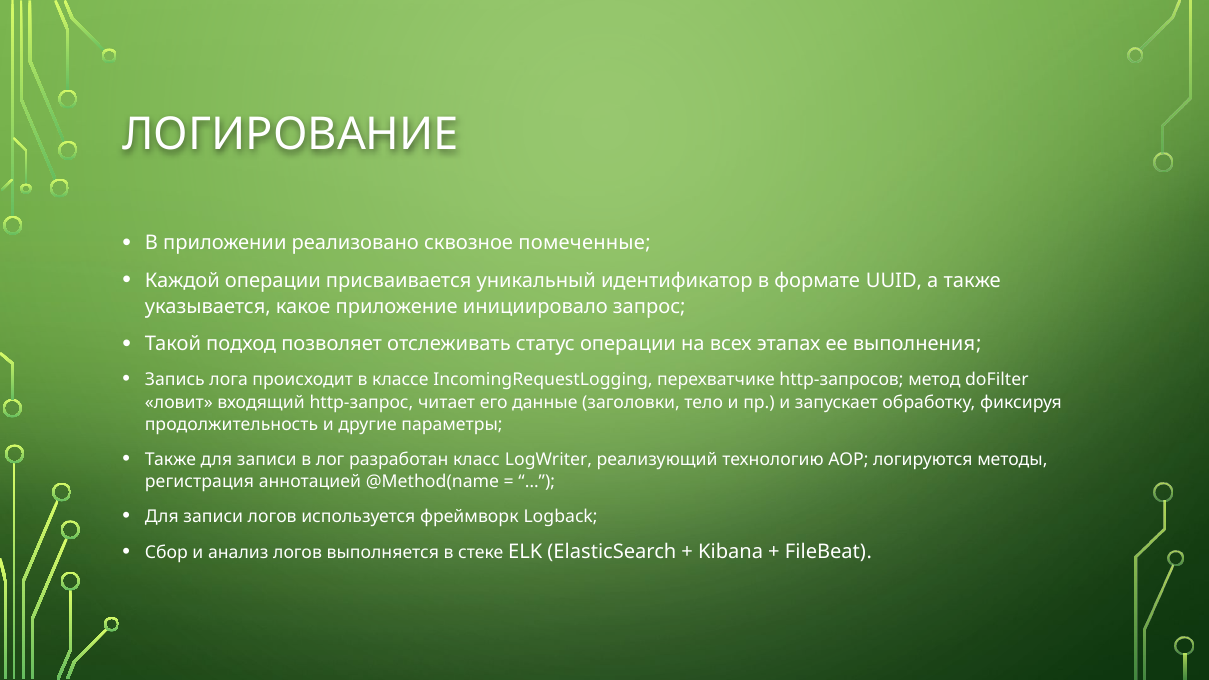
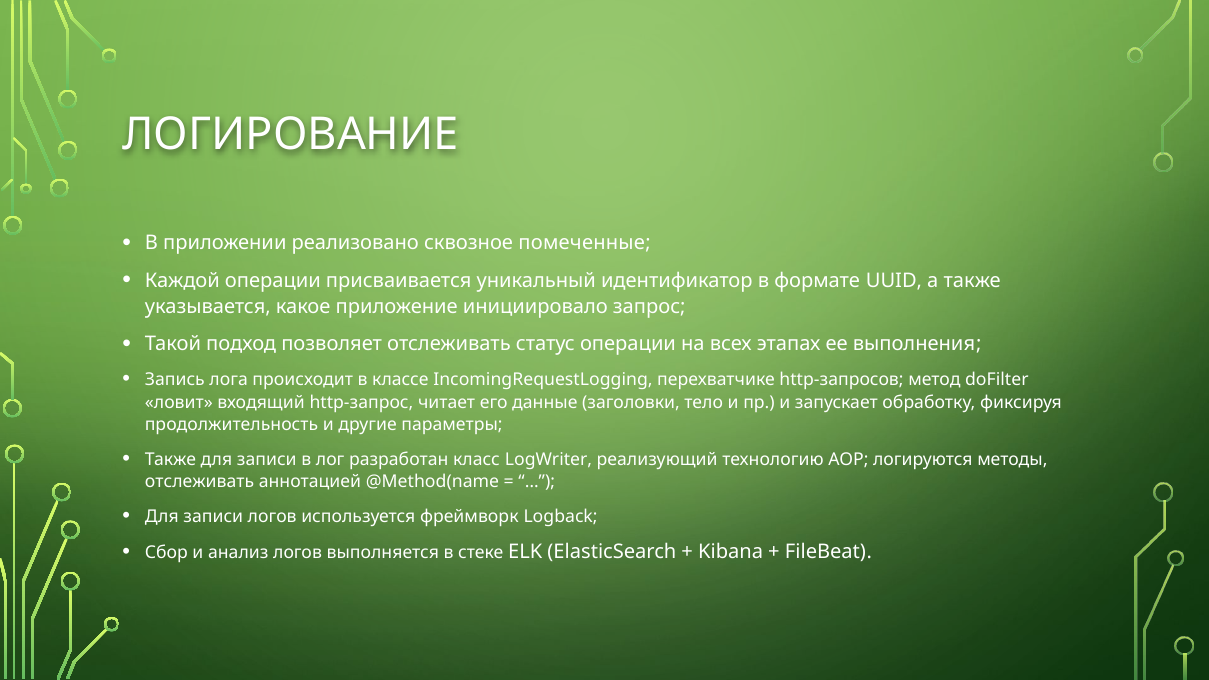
регистрация at (200, 482): регистрация -> отслеживать
